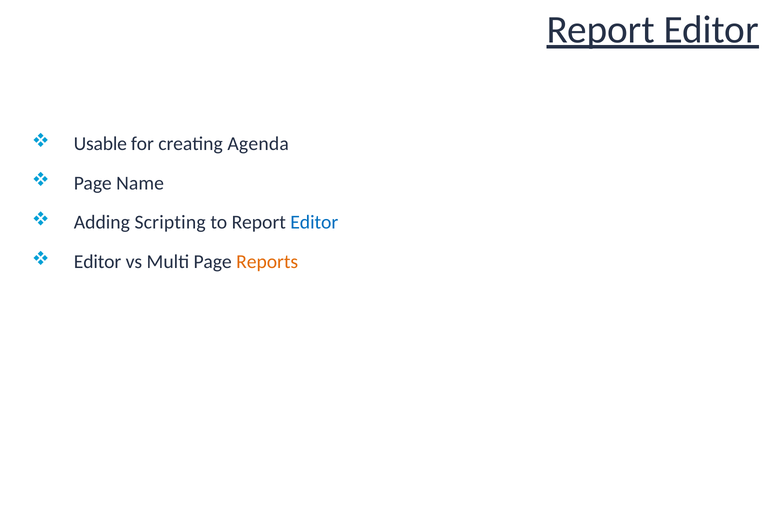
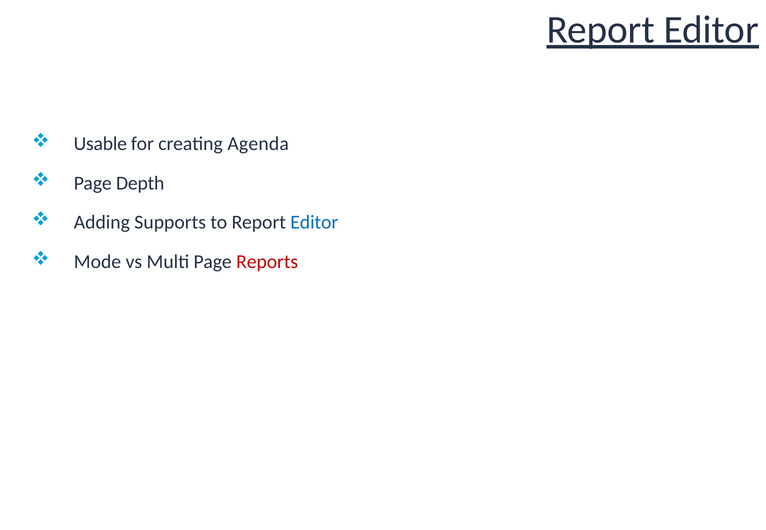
Name: Name -> Depth
Scripting: Scripting -> Supports
Editor at (98, 262): Editor -> Mode
Reports colour: orange -> red
